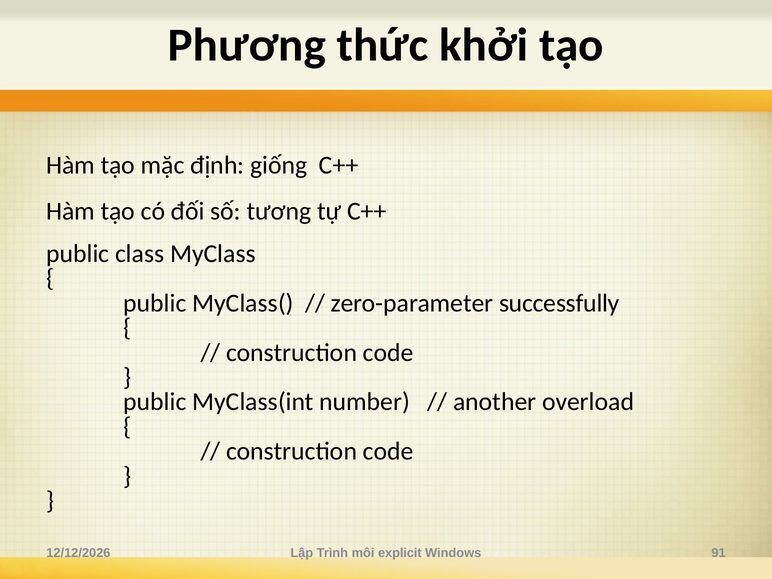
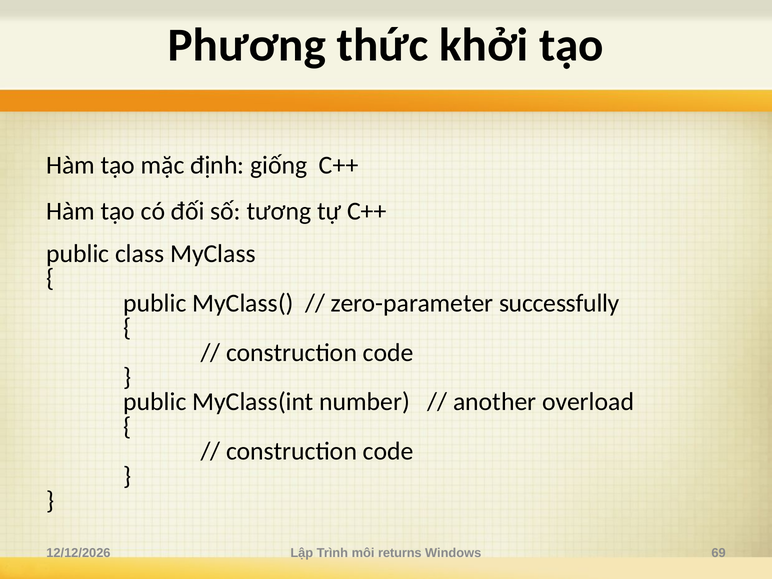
explicit: explicit -> returns
91: 91 -> 69
